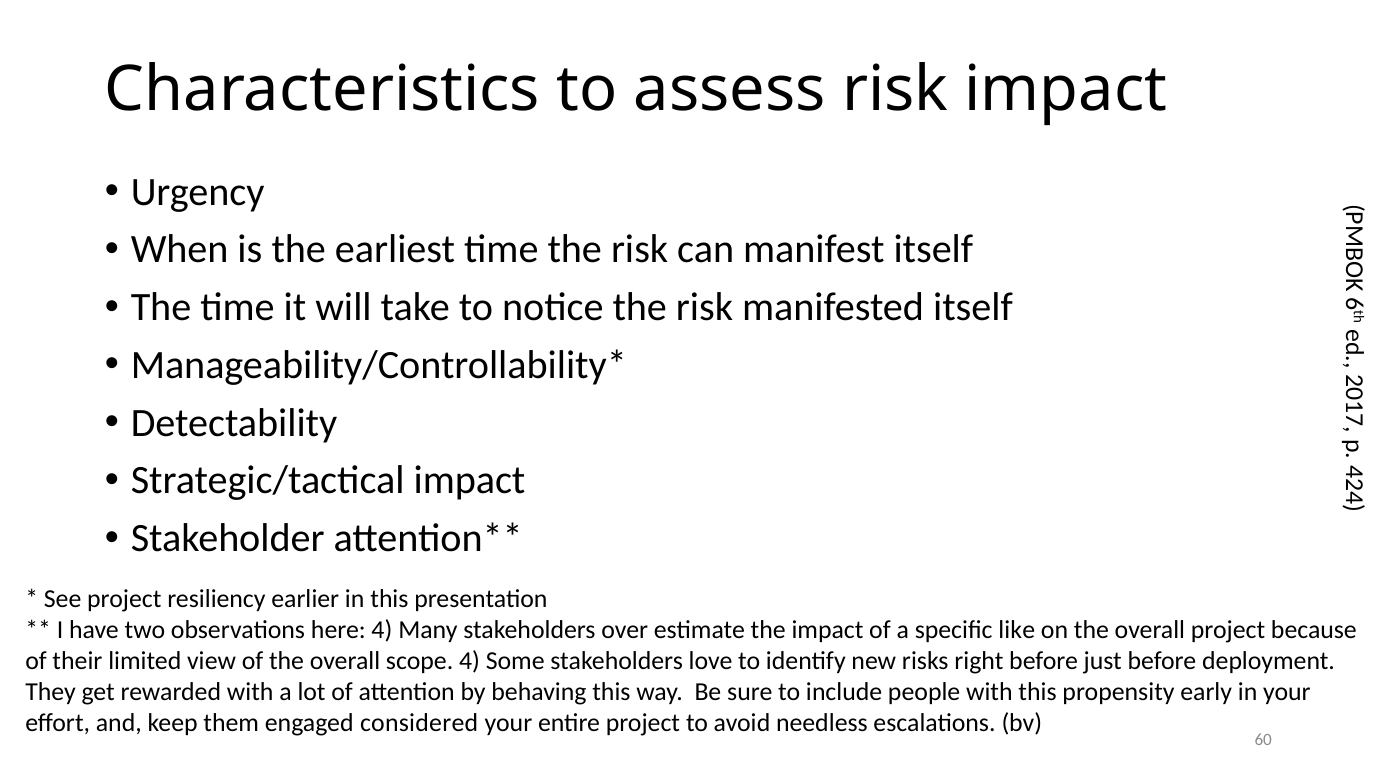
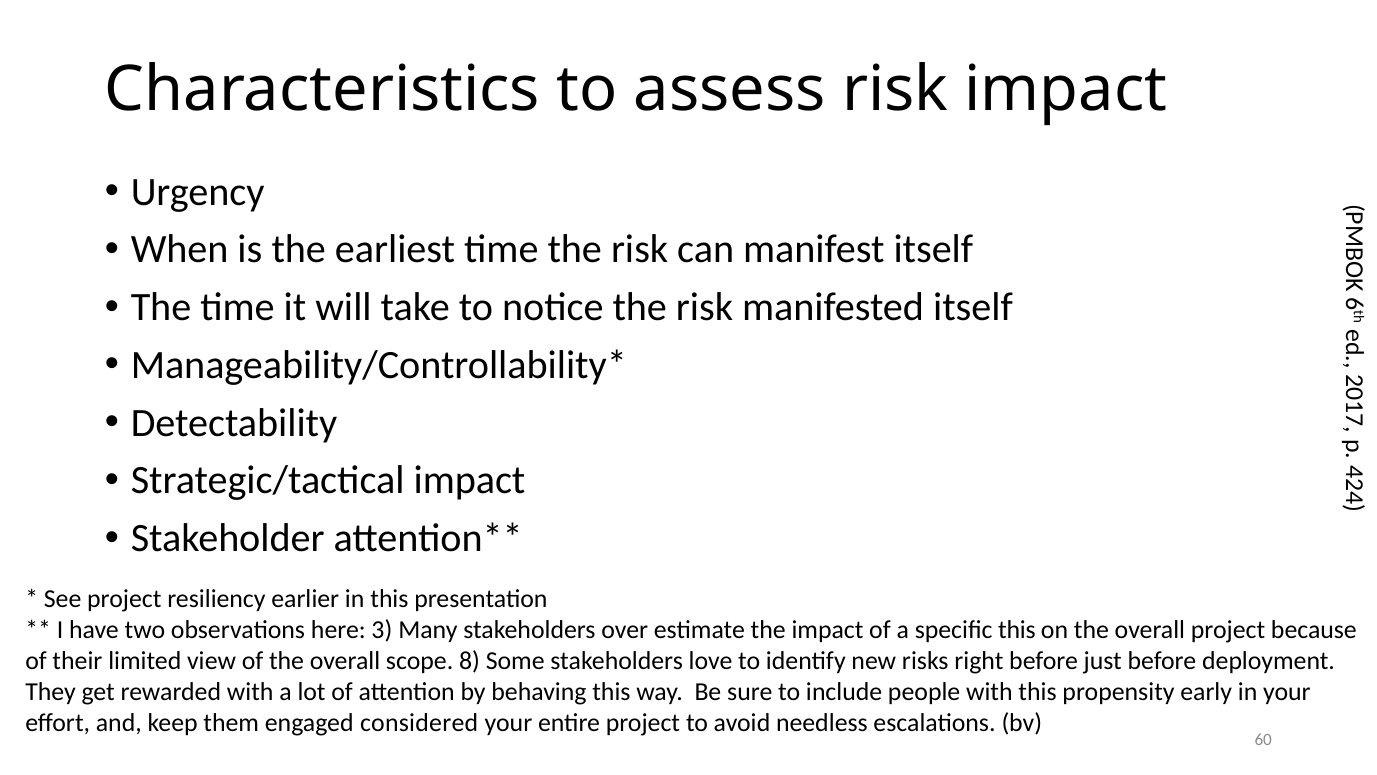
here 4: 4 -> 3
specific like: like -> this
scope 4: 4 -> 8
